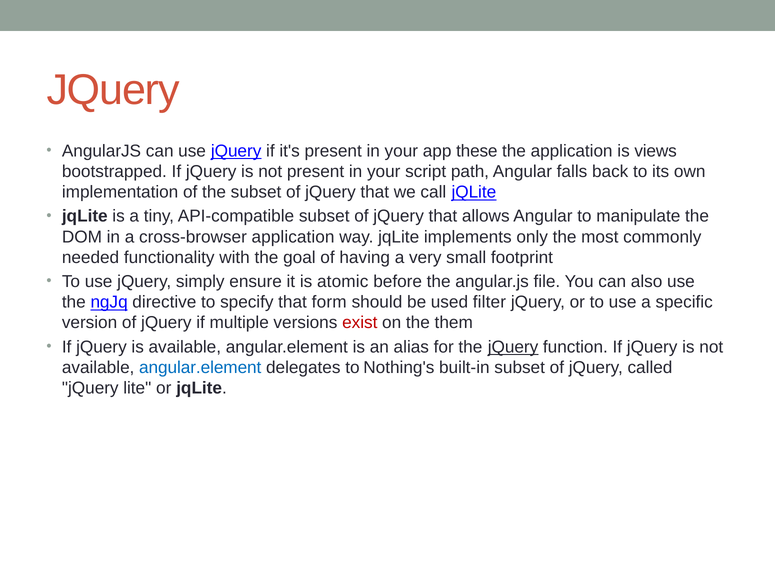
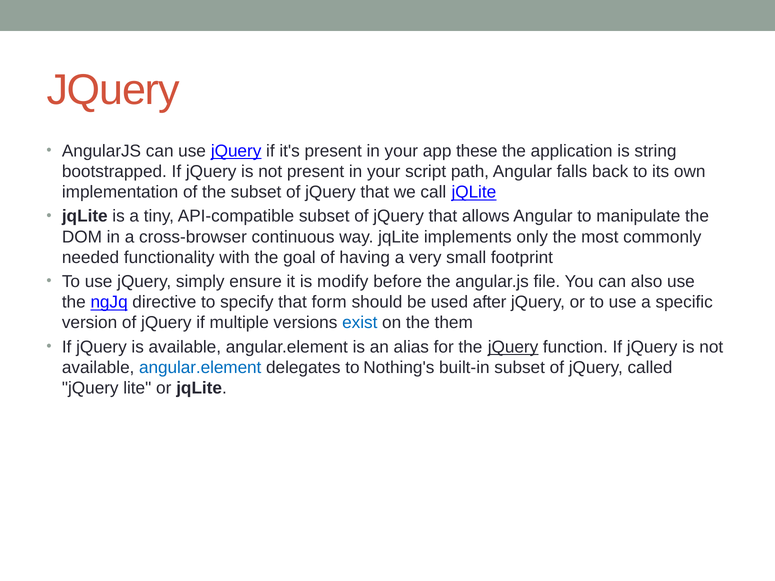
views: views -> string
cross-browser application: application -> continuous
atomic: atomic -> modify
filter: filter -> after
exist colour: red -> blue
